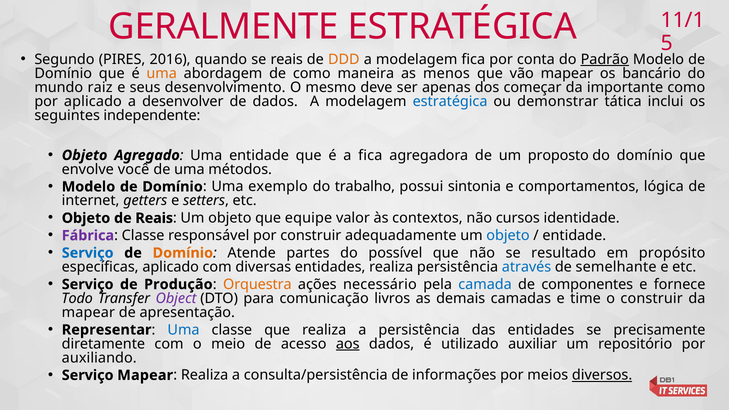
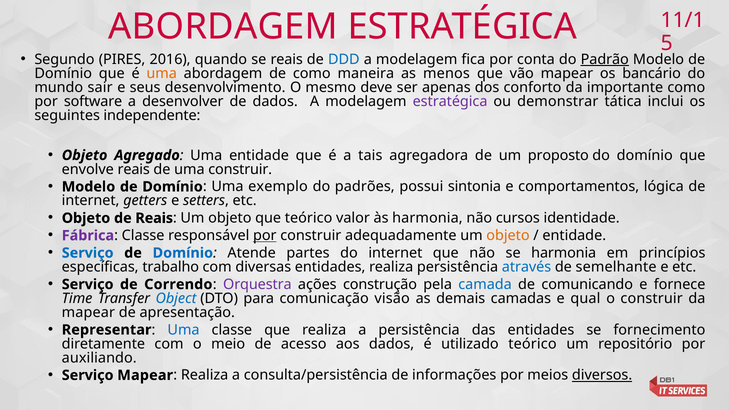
GERALMENTE at (223, 27): GERALMENTE -> ABORDAGEM
DDD colour: orange -> blue
raiz: raiz -> sair
começar: começar -> conforto
por aplicado: aplicado -> software
estratégica at (450, 101) colour: blue -> purple
a fica: fica -> tais
envolve você: você -> reais
uma métodos: métodos -> construir
trabalho: trabalho -> padrões
que equipe: equipe -> teórico
às contextos: contextos -> harmonia
por at (265, 236) underline: none -> present
objeto at (508, 236) colour: blue -> orange
Domínio at (183, 253) colour: orange -> blue
do possível: possível -> internet
se resultado: resultado -> harmonia
propósito: propósito -> princípios
específicas aplicado: aplicado -> trabalho
Produção: Produção -> Correndo
Orquestra colour: orange -> purple
necessário: necessário -> construção
componentes: componentes -> comunicando
Todo: Todo -> Time
Object colour: purple -> blue
livros: livros -> visão
time: time -> qual
precisamente: precisamente -> fornecimento
aos underline: present -> none
utilizado auxiliar: auxiliar -> teórico
